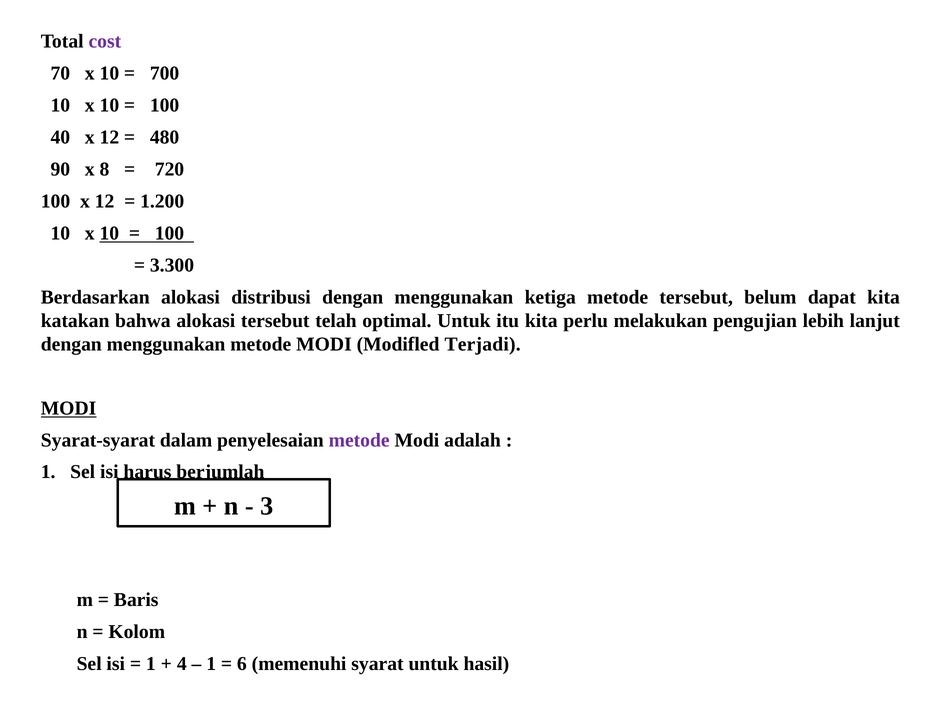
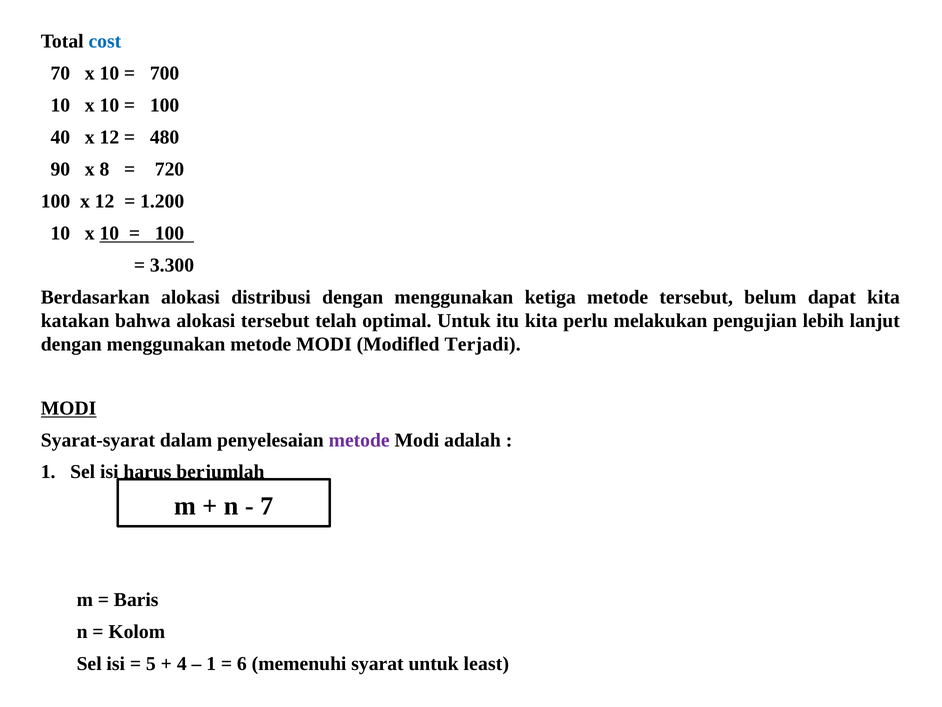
cost colour: purple -> blue
3: 3 -> 7
1 at (151, 663): 1 -> 5
hasil: hasil -> least
